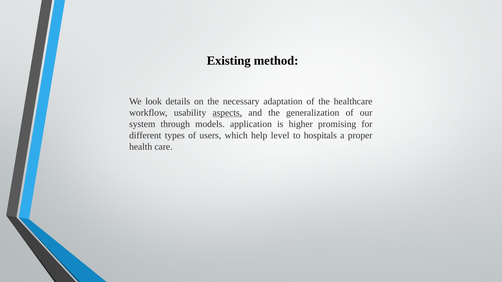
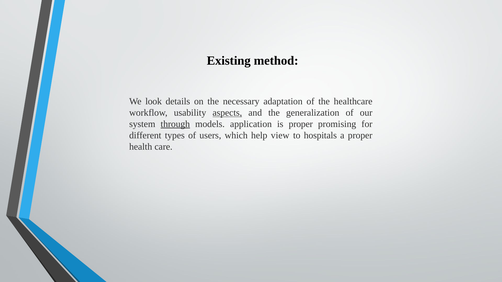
through underline: none -> present
is higher: higher -> proper
level: level -> view
